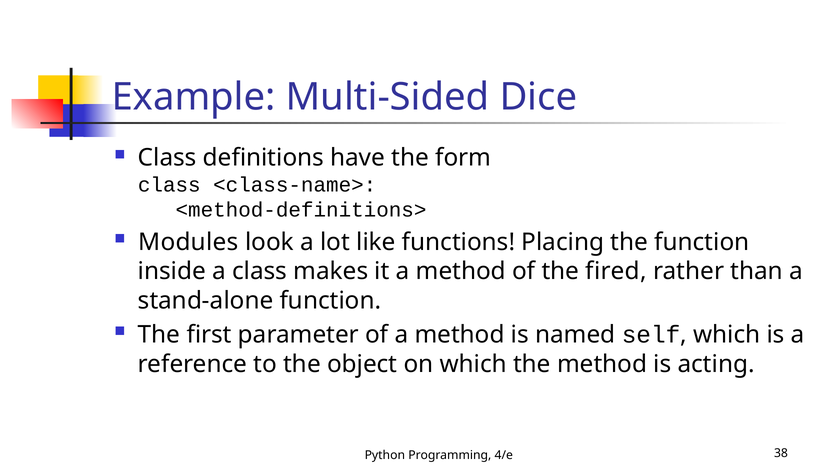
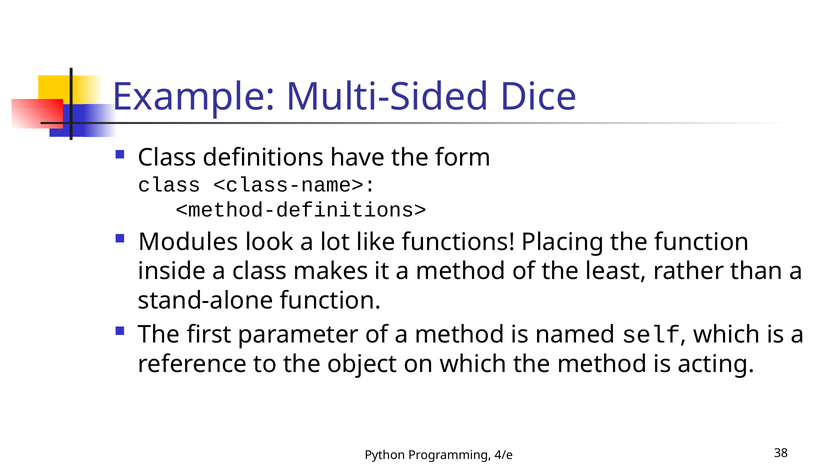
fired: fired -> least
